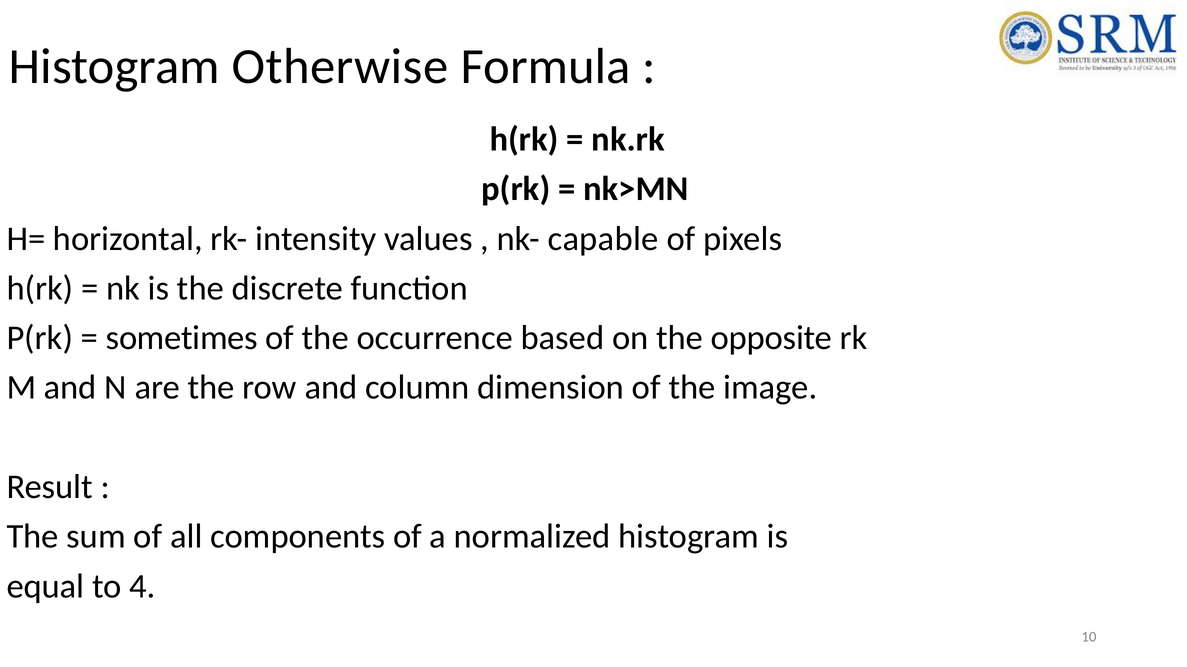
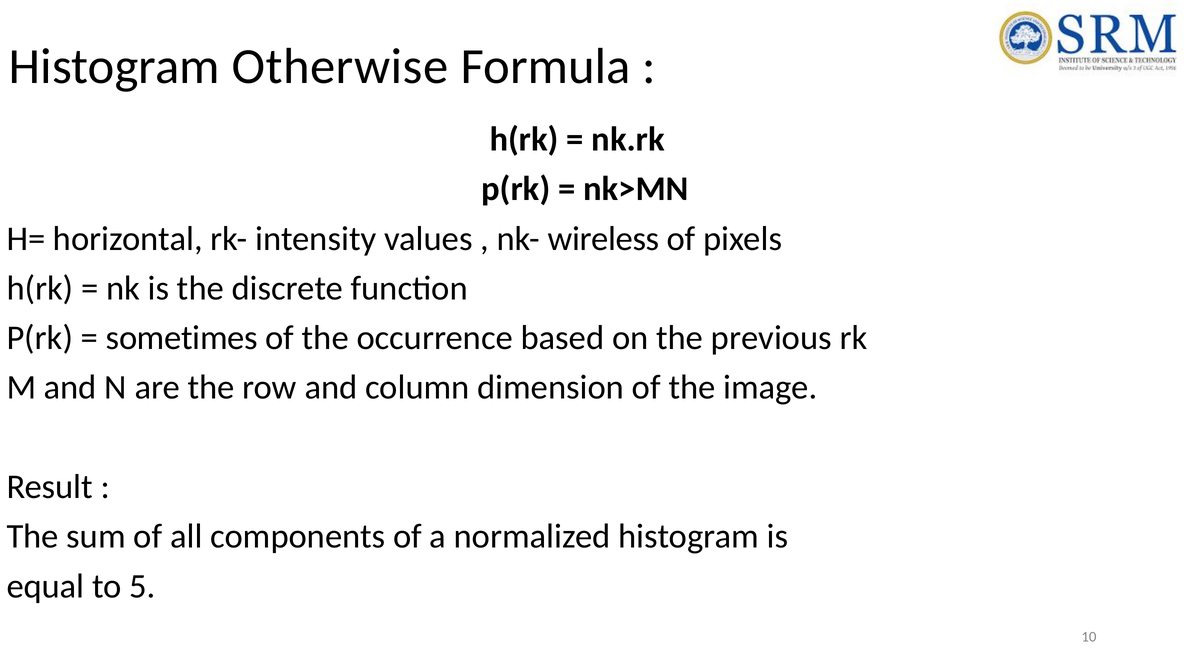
capable: capable -> wireless
opposite: opposite -> previous
4: 4 -> 5
